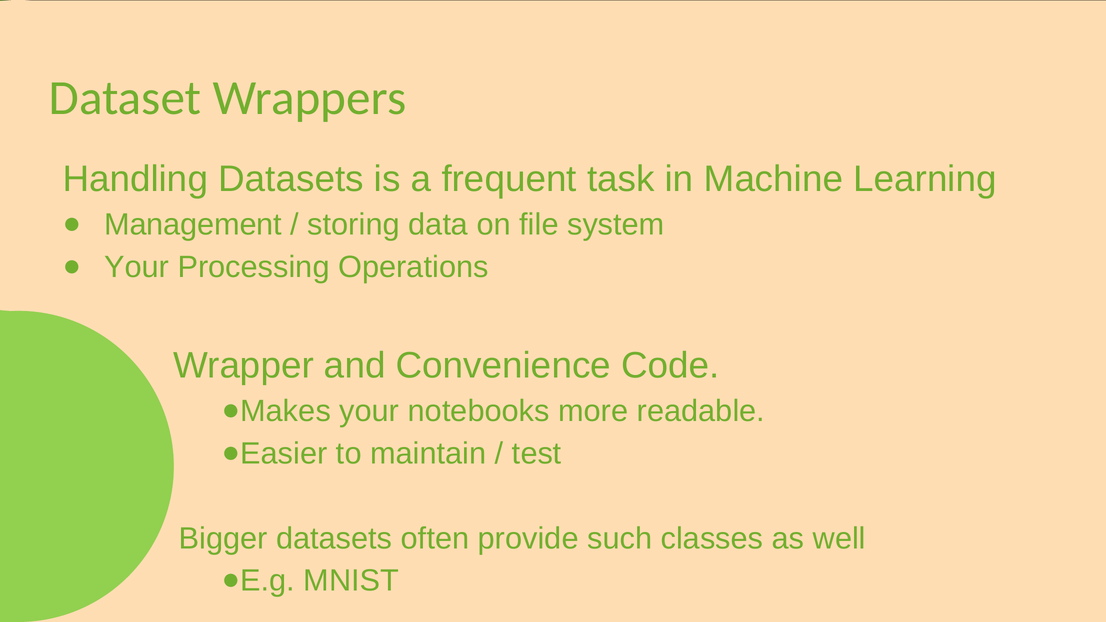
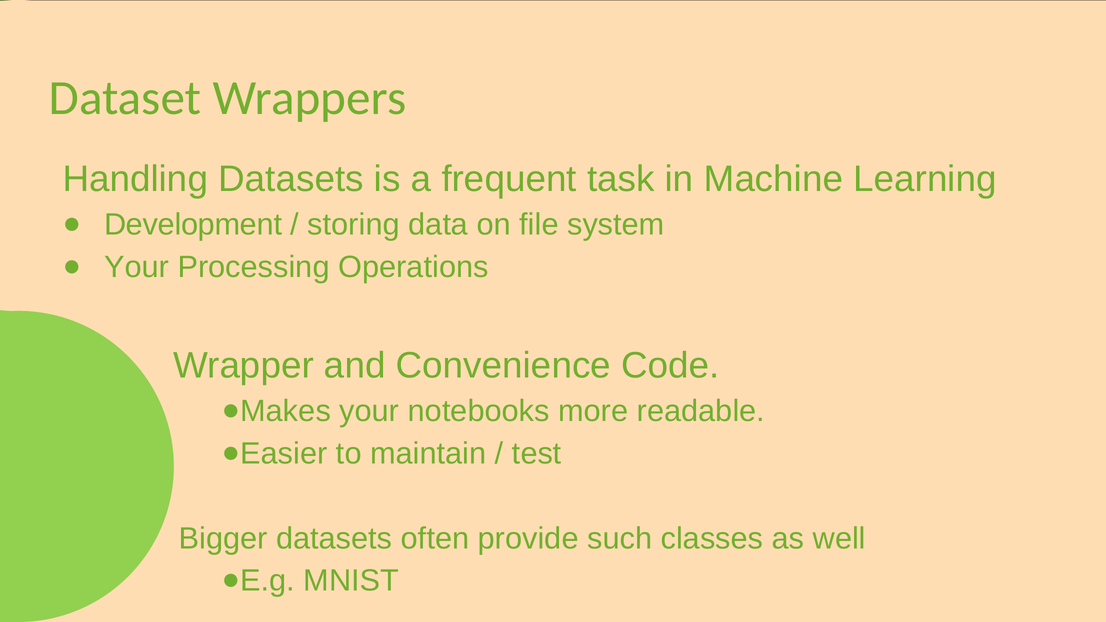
Management: Management -> Development
